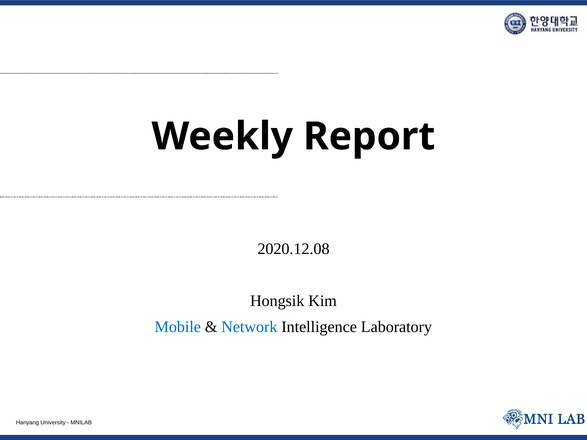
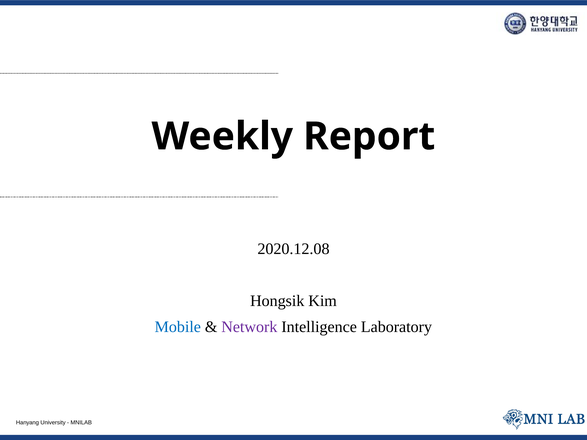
Network colour: blue -> purple
